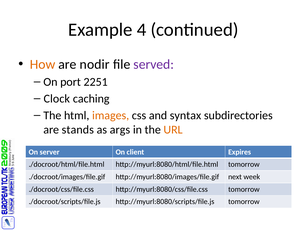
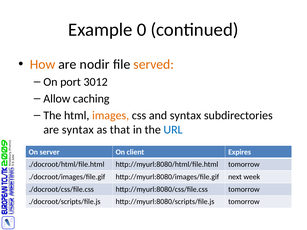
4: 4 -> 0
served colour: purple -> orange
2251: 2251 -> 3012
Clock: Clock -> Allow
are stands: stands -> syntax
args: args -> that
URL colour: orange -> blue
